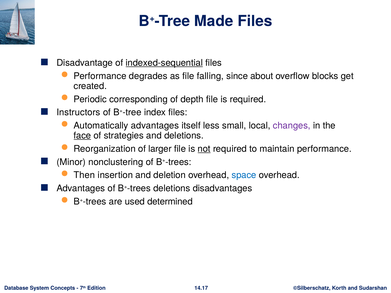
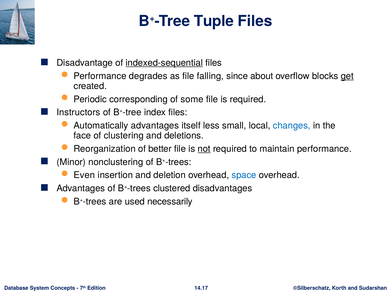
Made: Made -> Tuple
get underline: none -> present
depth: depth -> some
changes colour: purple -> blue
face underline: present -> none
strategies: strategies -> clustering
larger: larger -> better
Then: Then -> Even
B+-trees deletions: deletions -> clustered
determined: determined -> necessarily
